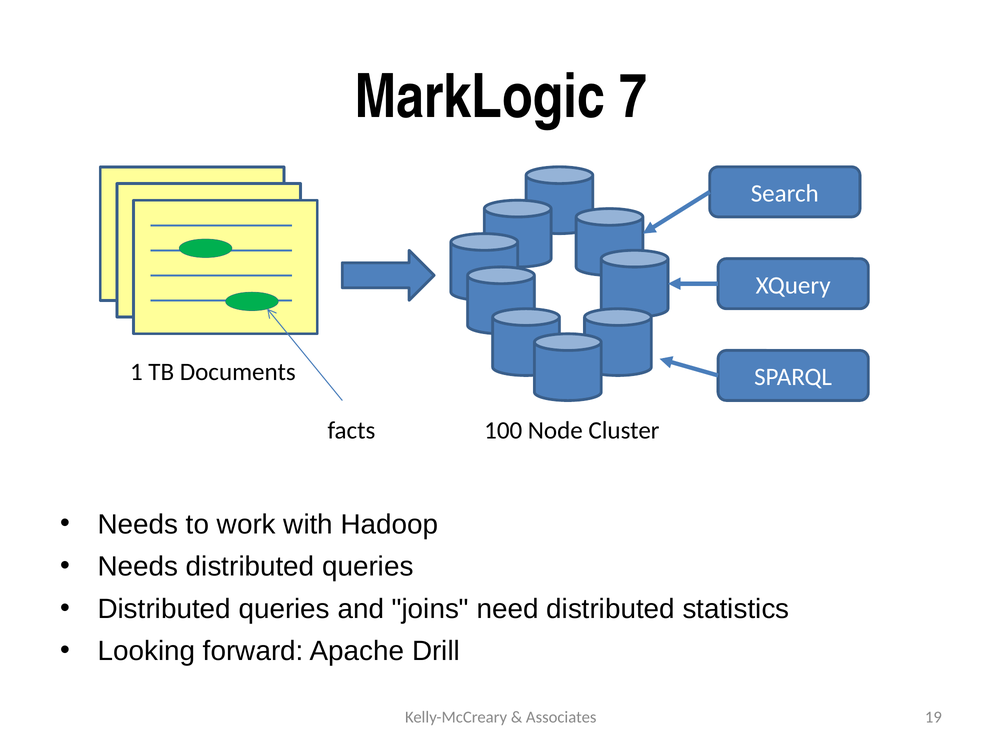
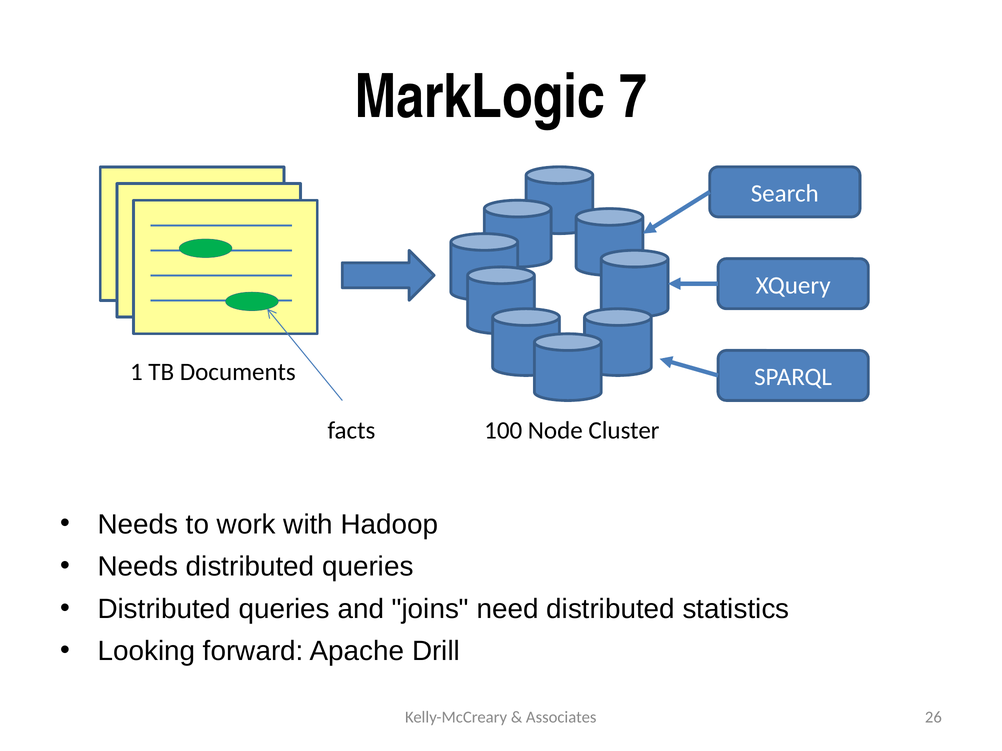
19: 19 -> 26
